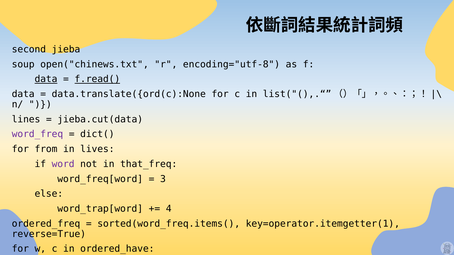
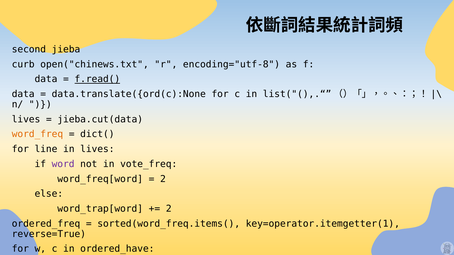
soup: soup -> curb
data at (46, 79) underline: present -> none
lines at (26, 119): lines -> lives
word_freq colour: purple -> orange
from: from -> line
that_freq: that_freq -> vote_freq
3 at (163, 179): 3 -> 2
4 at (169, 209): 4 -> 2
